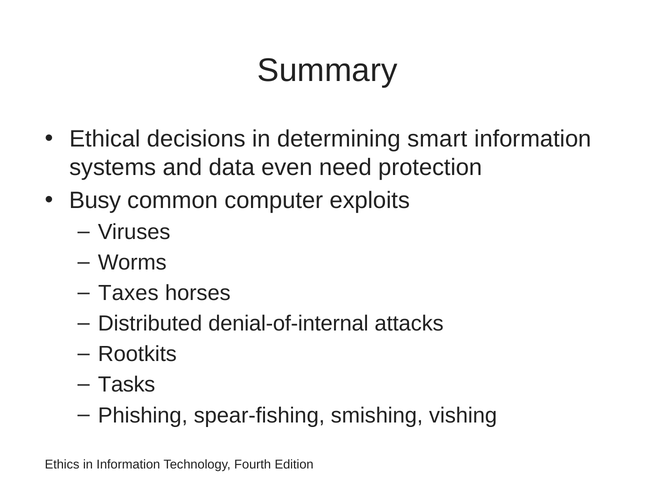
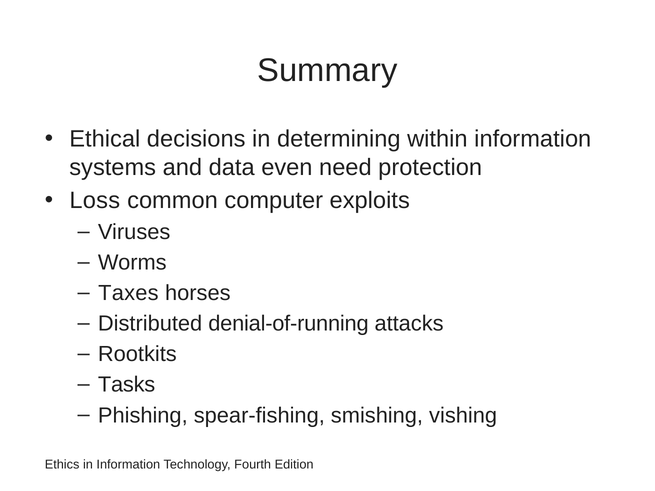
smart: smart -> within
Busy: Busy -> Loss
denial-of-internal: denial-of-internal -> denial-of-running
